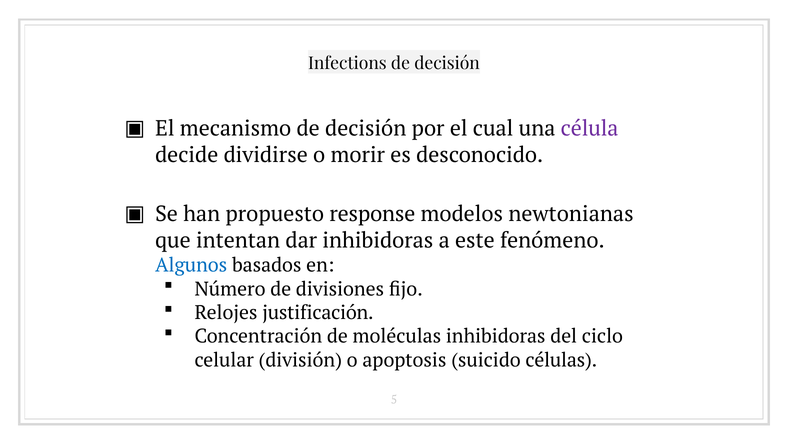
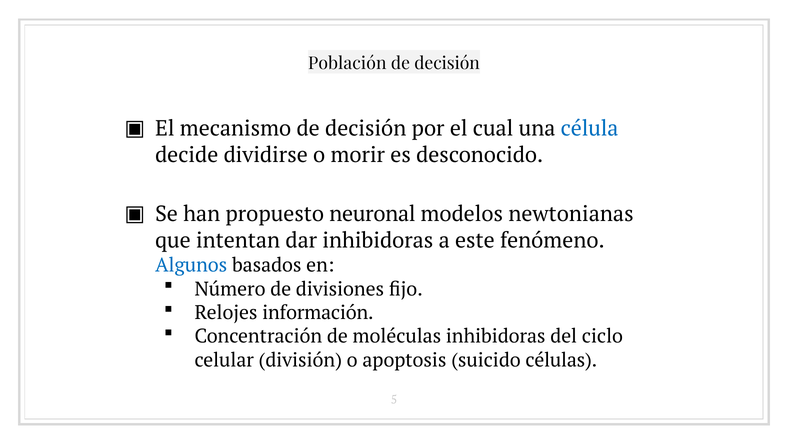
Infections: Infections -> Población
célula colour: purple -> blue
response: response -> neuronal
justificación: justificación -> información
